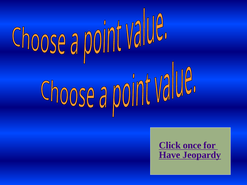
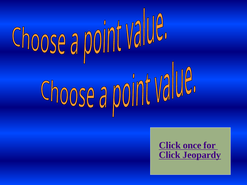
Have at (170, 155): Have -> Click
